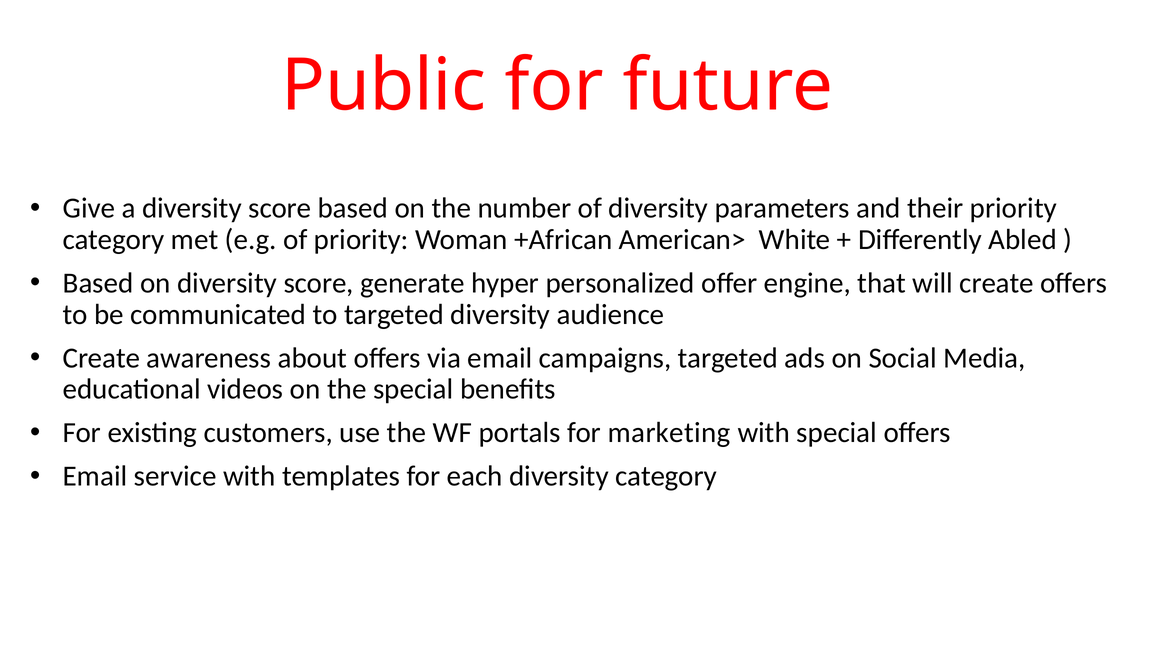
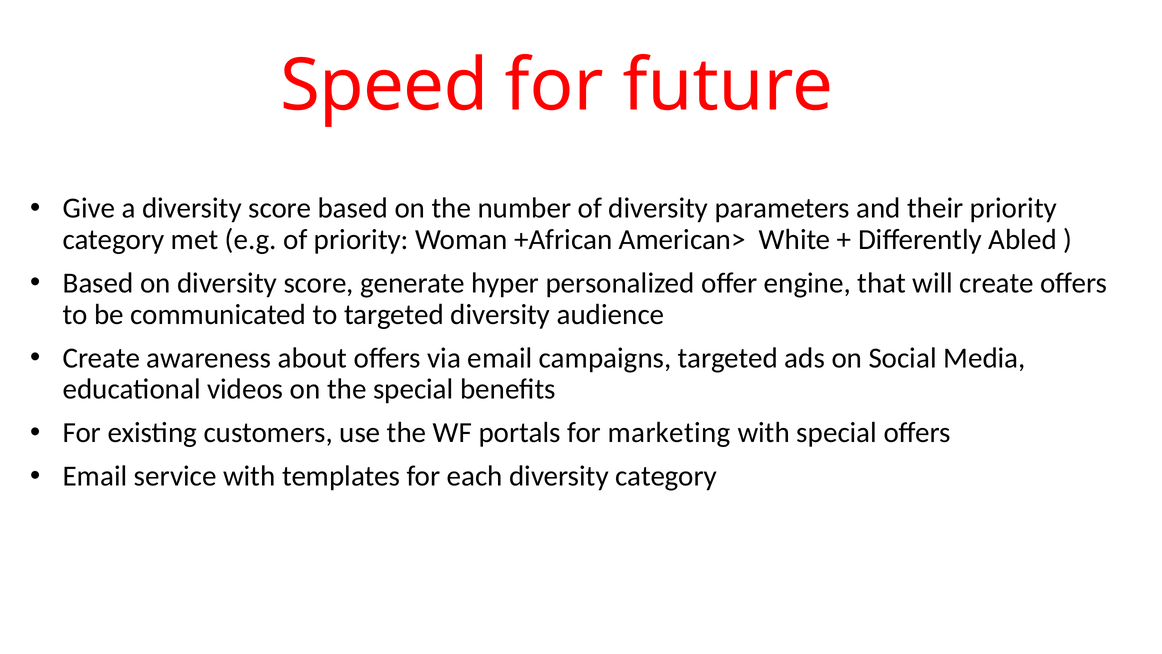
Public: Public -> Speed
